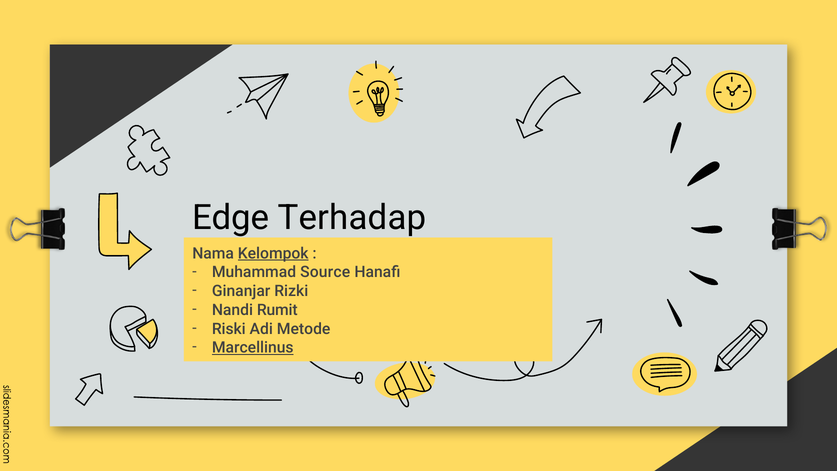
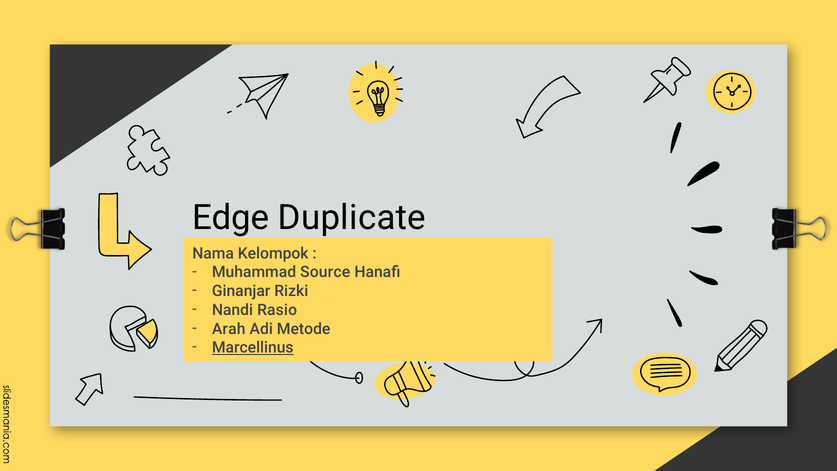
Terhadap: Terhadap -> Duplicate
Kelompok underline: present -> none
Rumit: Rumit -> Rasio
Riski: Riski -> Arah
